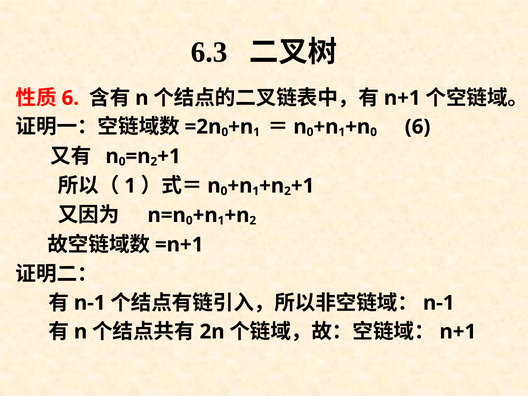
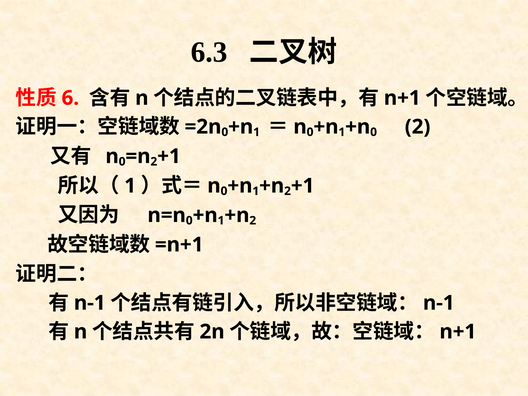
6 at (418, 127): 6 -> 2
